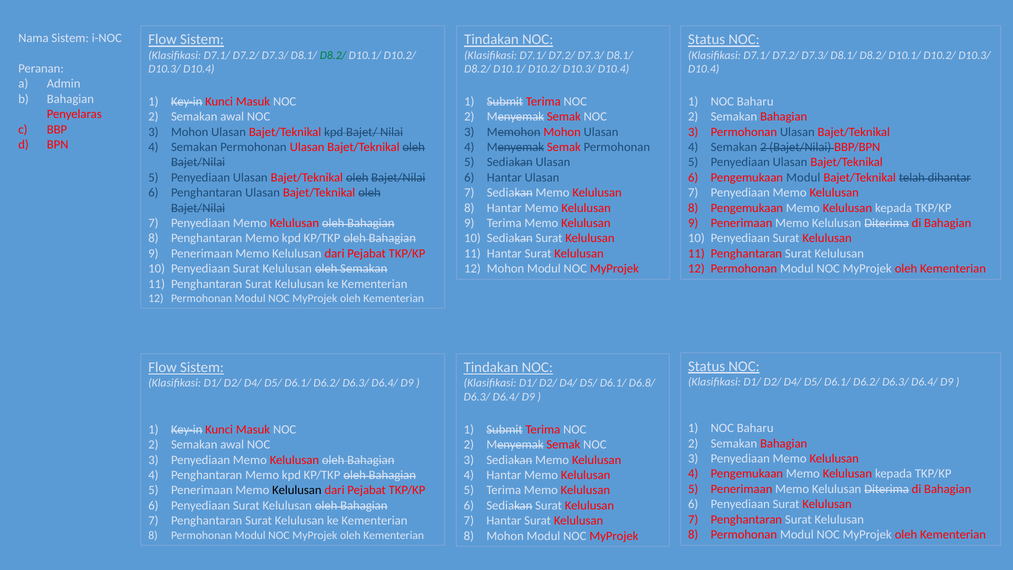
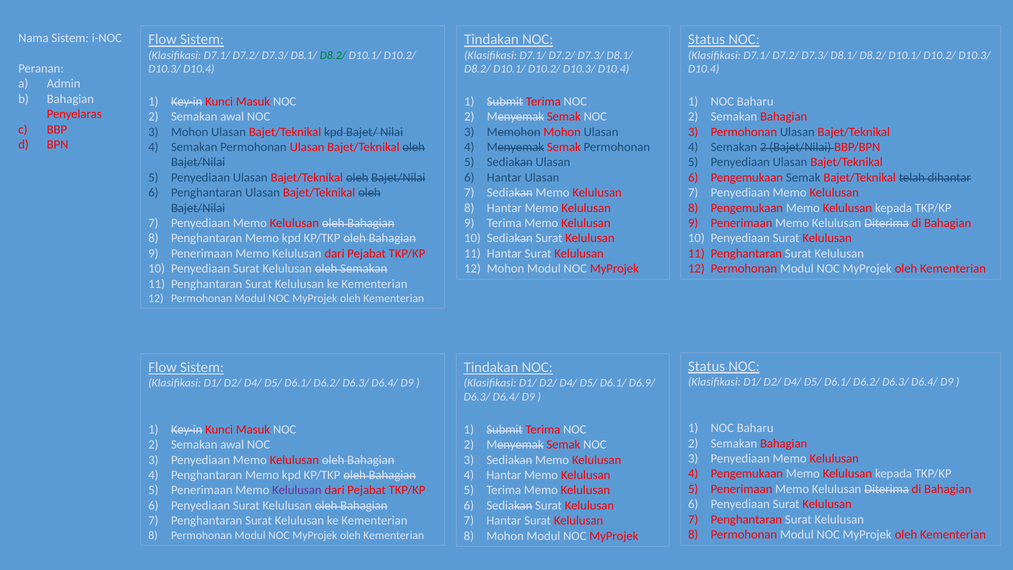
Pengemukaan Modul: Modul -> Semak
D6.8/: D6.8/ -> D6.9/
Kelulusan at (297, 490) colour: black -> purple
